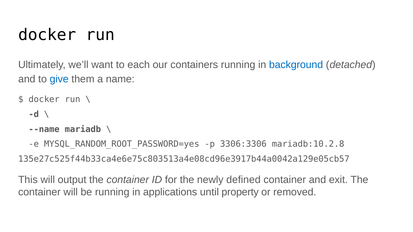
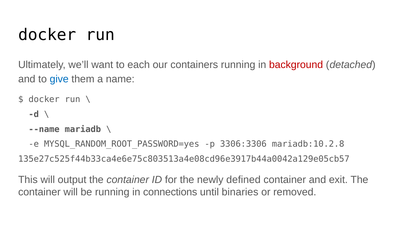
background colour: blue -> red
applications: applications -> connections
property: property -> binaries
